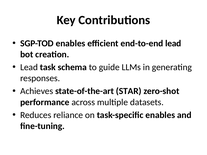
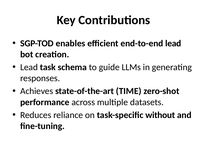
STAR: STAR -> TIME
task-specific enables: enables -> without
